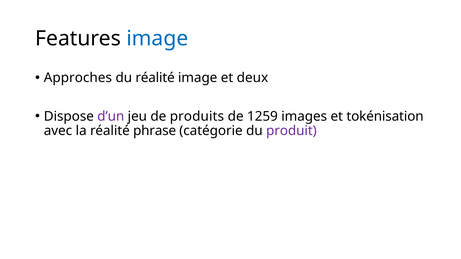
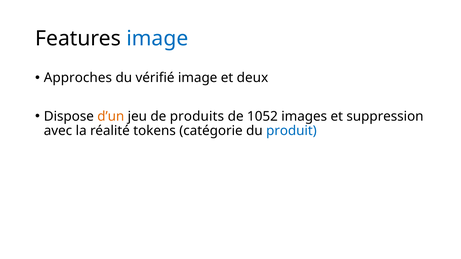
du réalité: réalité -> vérifié
d’un colour: purple -> orange
1259: 1259 -> 1052
tokénisation: tokénisation -> suppression
phrase: phrase -> tokens
produit colour: purple -> blue
